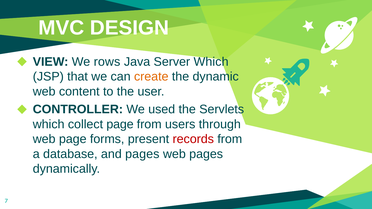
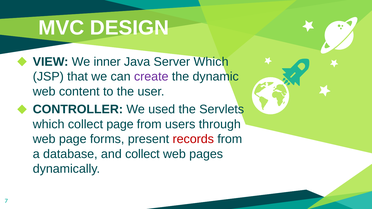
rows: rows -> inner
create colour: orange -> purple
and pages: pages -> collect
